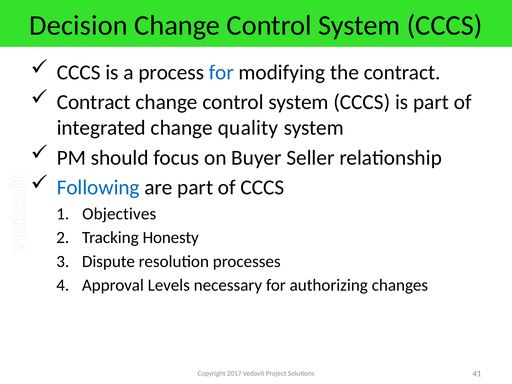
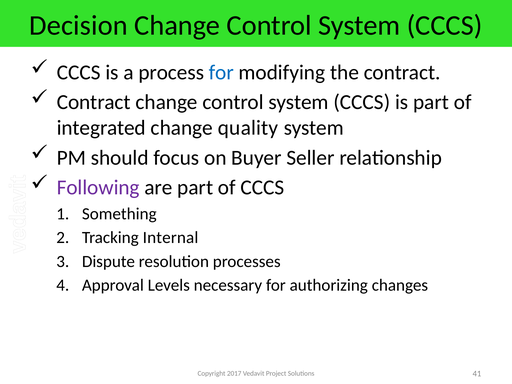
Following colour: blue -> purple
Objectives: Objectives -> Something
Honesty: Honesty -> Internal
